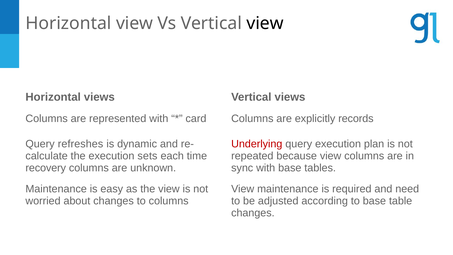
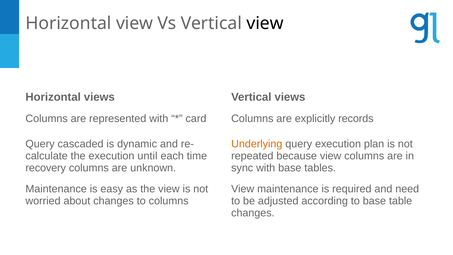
refreshes: refreshes -> cascaded
Underlying colour: red -> orange
sets: sets -> until
